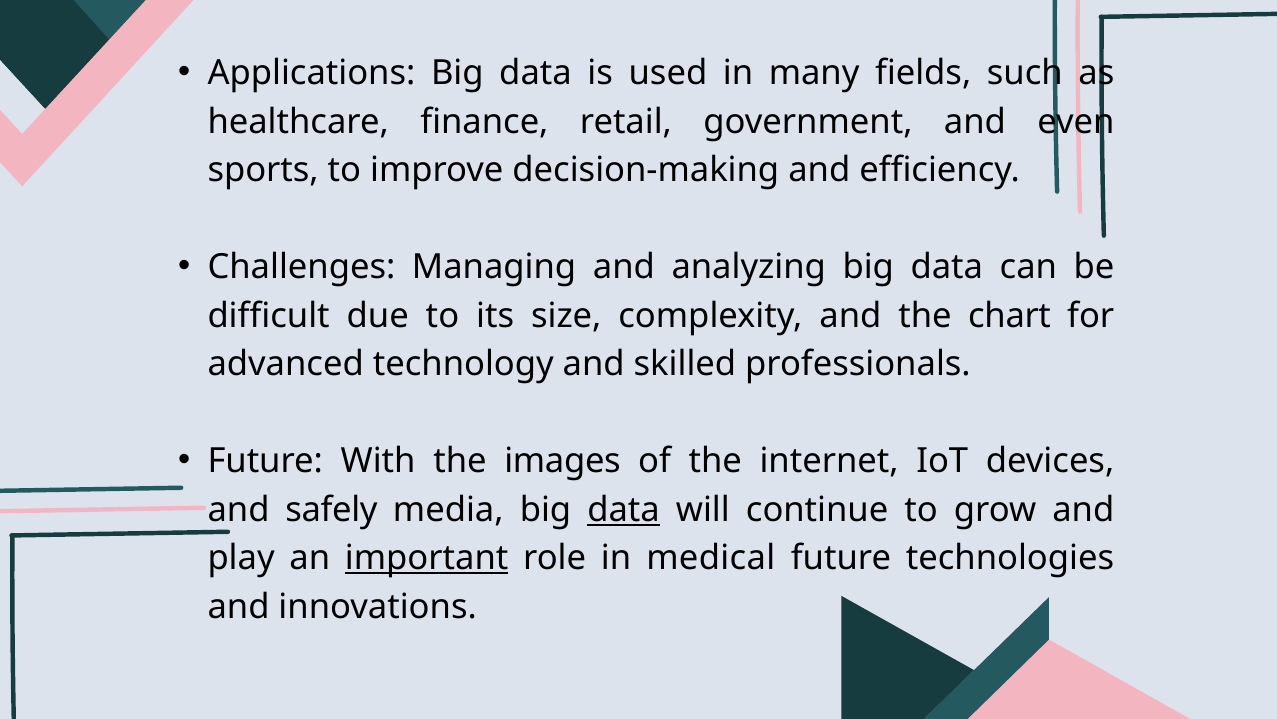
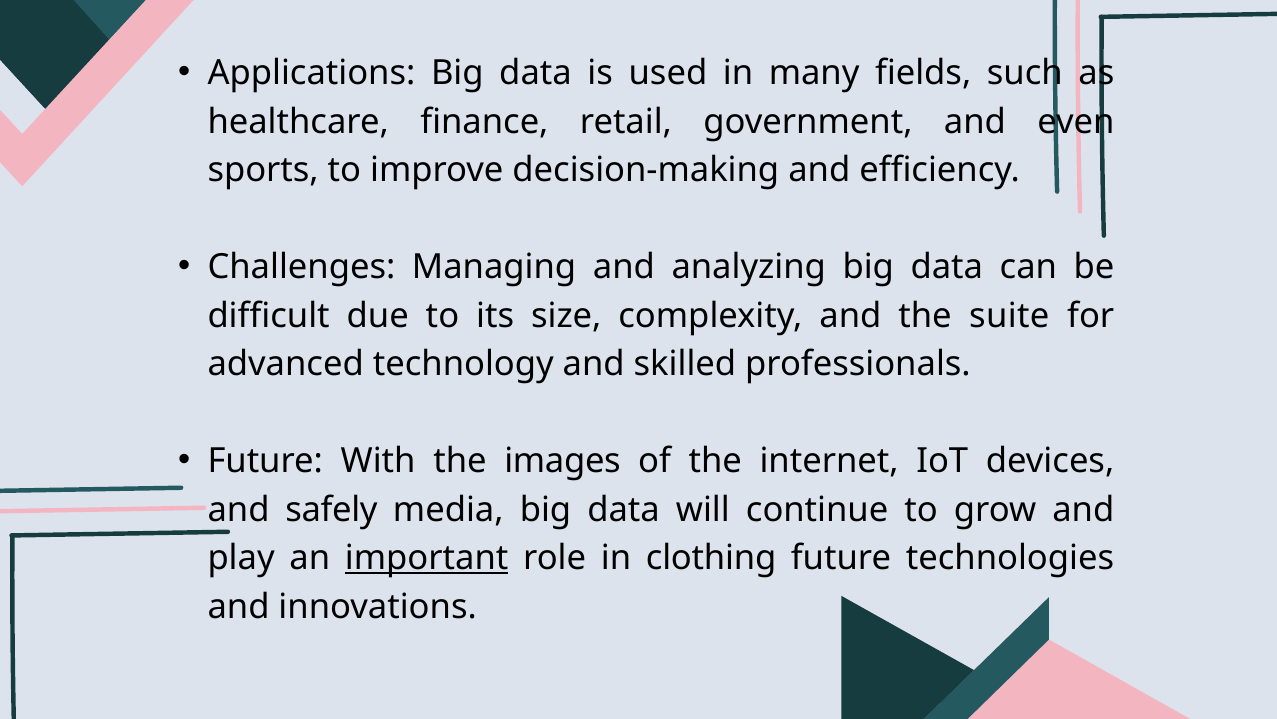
chart: chart -> suite
data at (624, 509) underline: present -> none
medical: medical -> clothing
